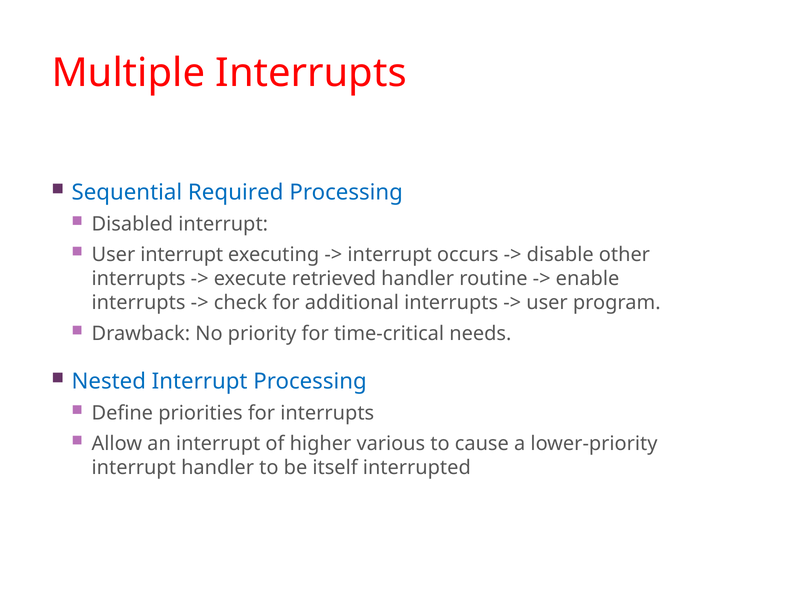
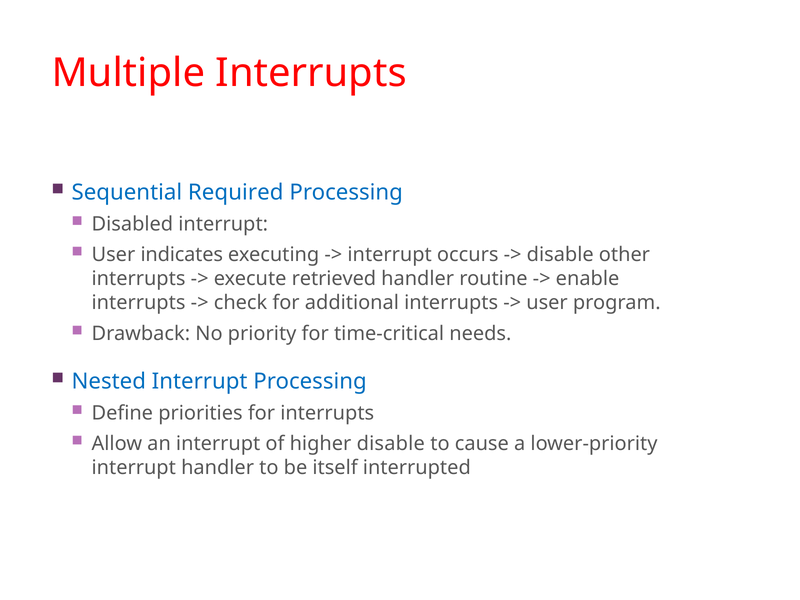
User interrupt: interrupt -> indicates
higher various: various -> disable
